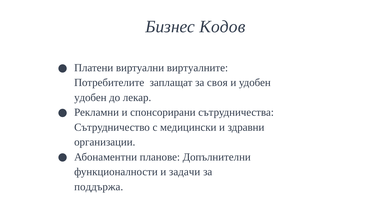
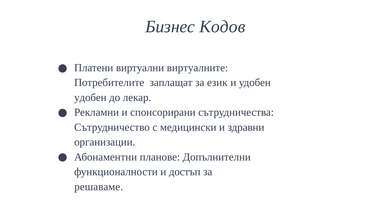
своя: своя -> език
задачи: задачи -> достъп
поддържа: поддържа -> решаваме
